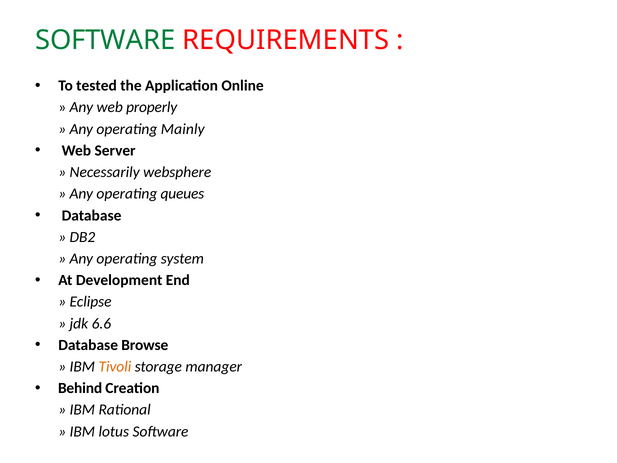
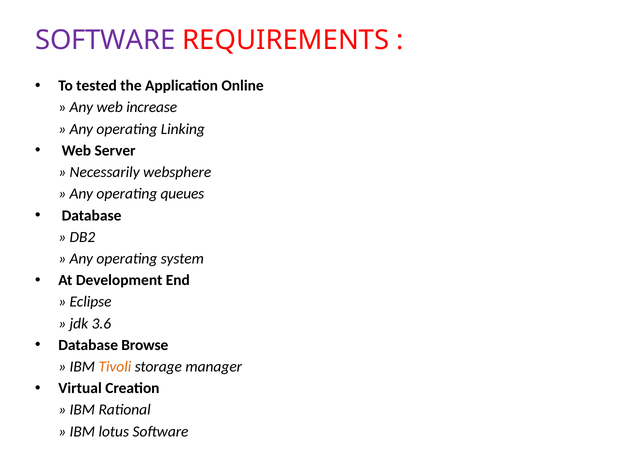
SOFTWARE at (105, 40) colour: green -> purple
properly: properly -> increase
Mainly: Mainly -> Linking
6.6: 6.6 -> 3.6
Behind: Behind -> Virtual
